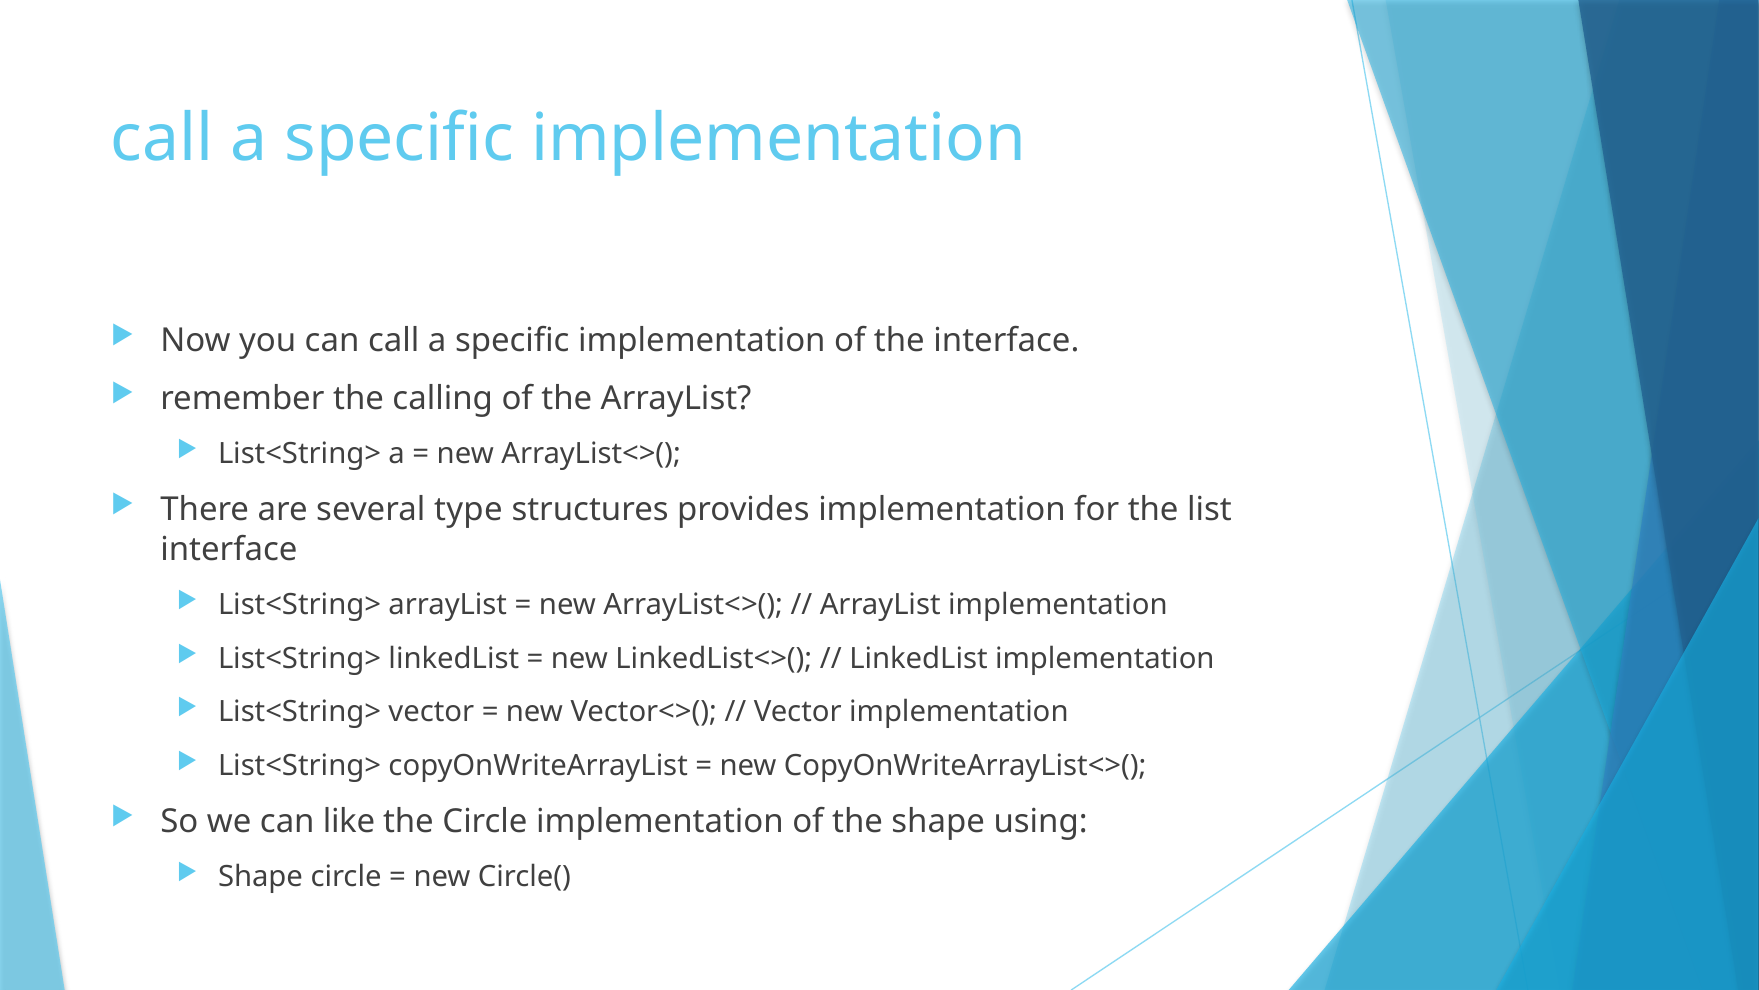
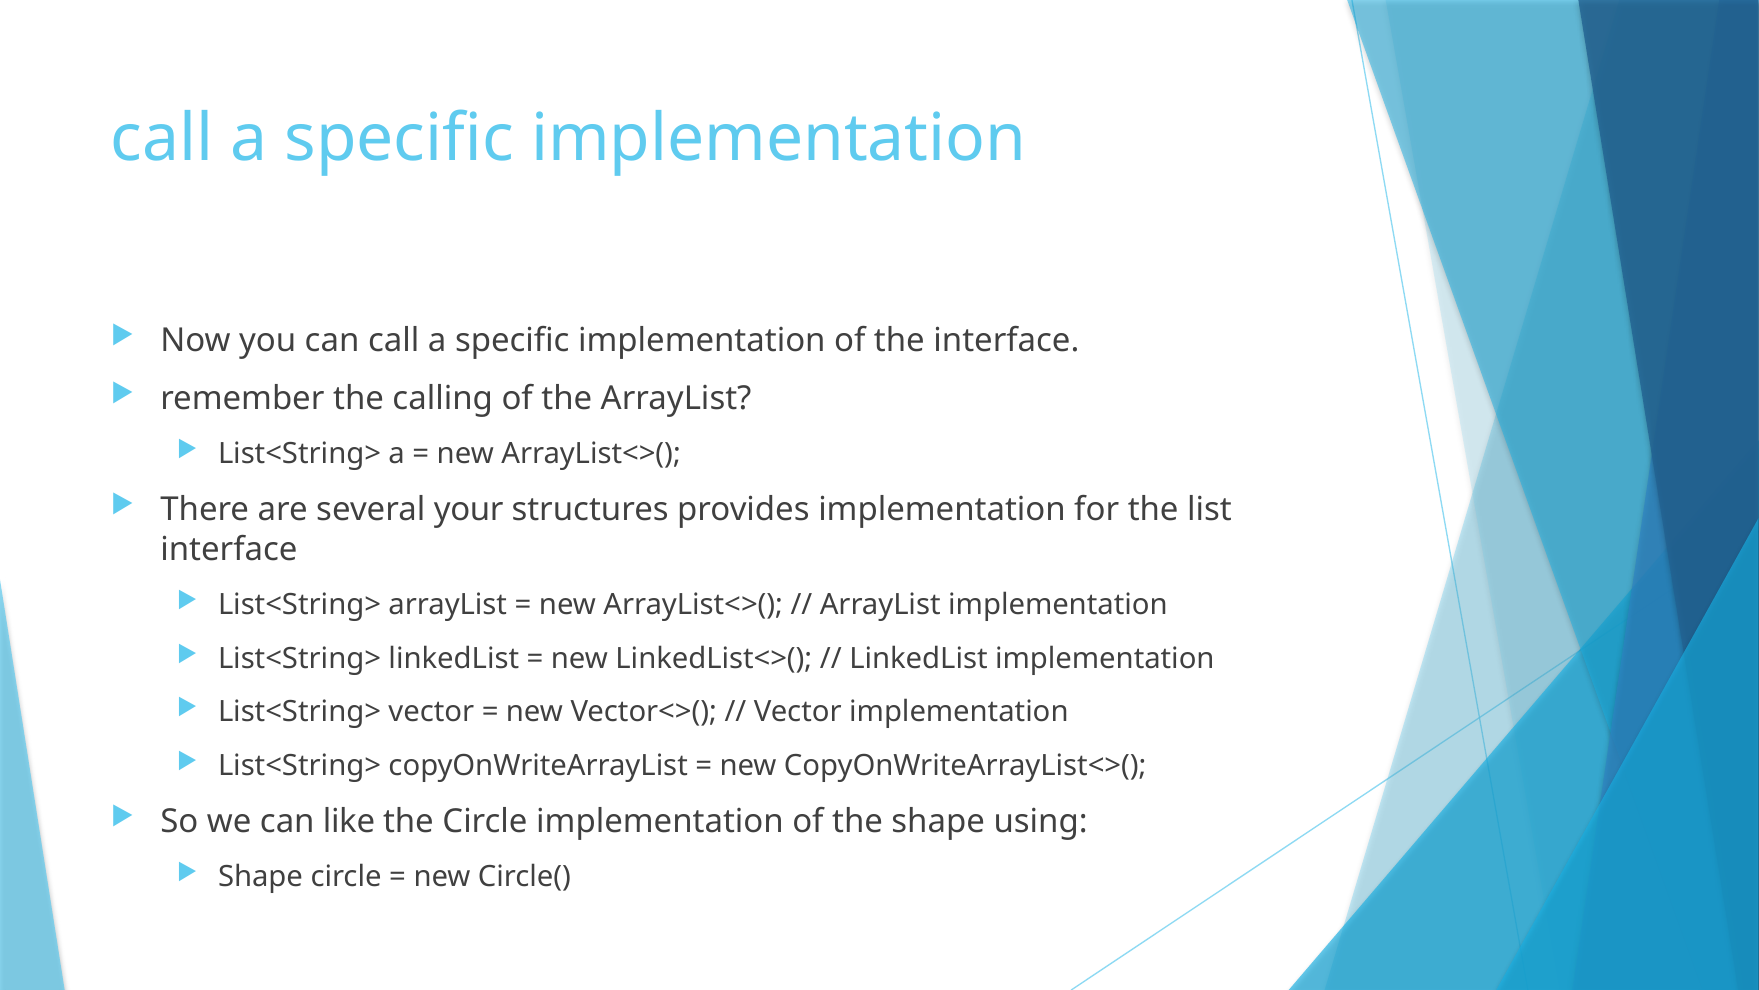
type: type -> your
